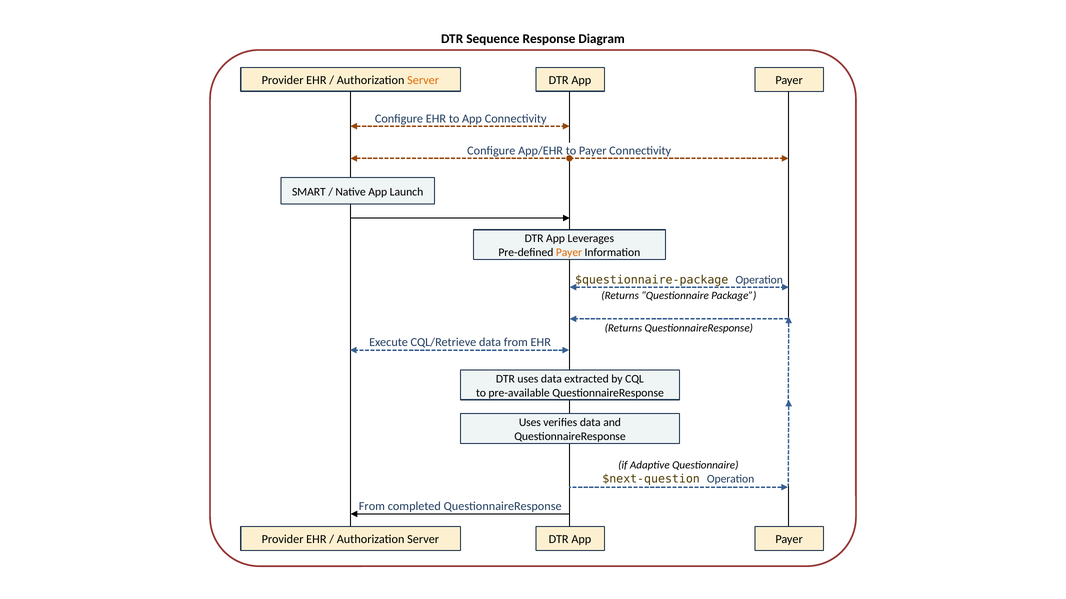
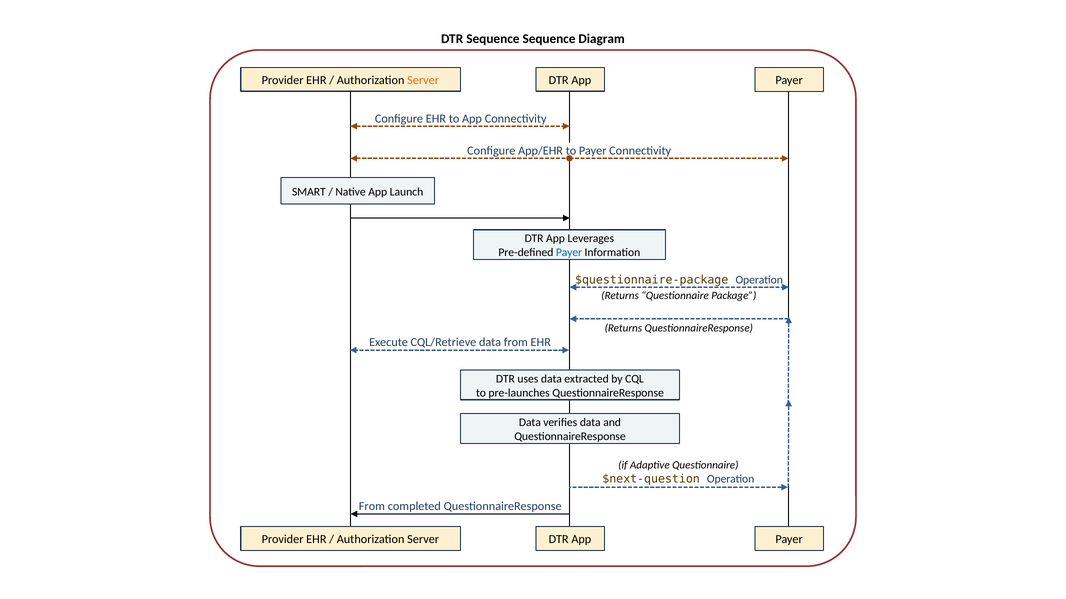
Sequence Response: Response -> Sequence
Payer at (569, 253) colour: orange -> blue
pre-available: pre-available -> pre-launches
Uses at (530, 423): Uses -> Data
